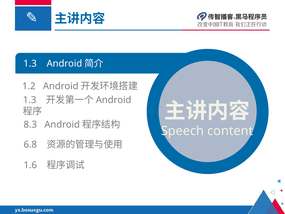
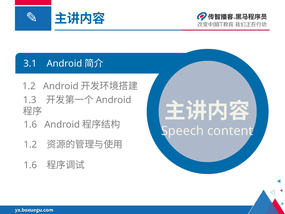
1.3 at (30, 64): 1.3 -> 3.1
8.3 at (30, 125): 8.3 -> 1.6
6.8 at (30, 144): 6.8 -> 1.2
